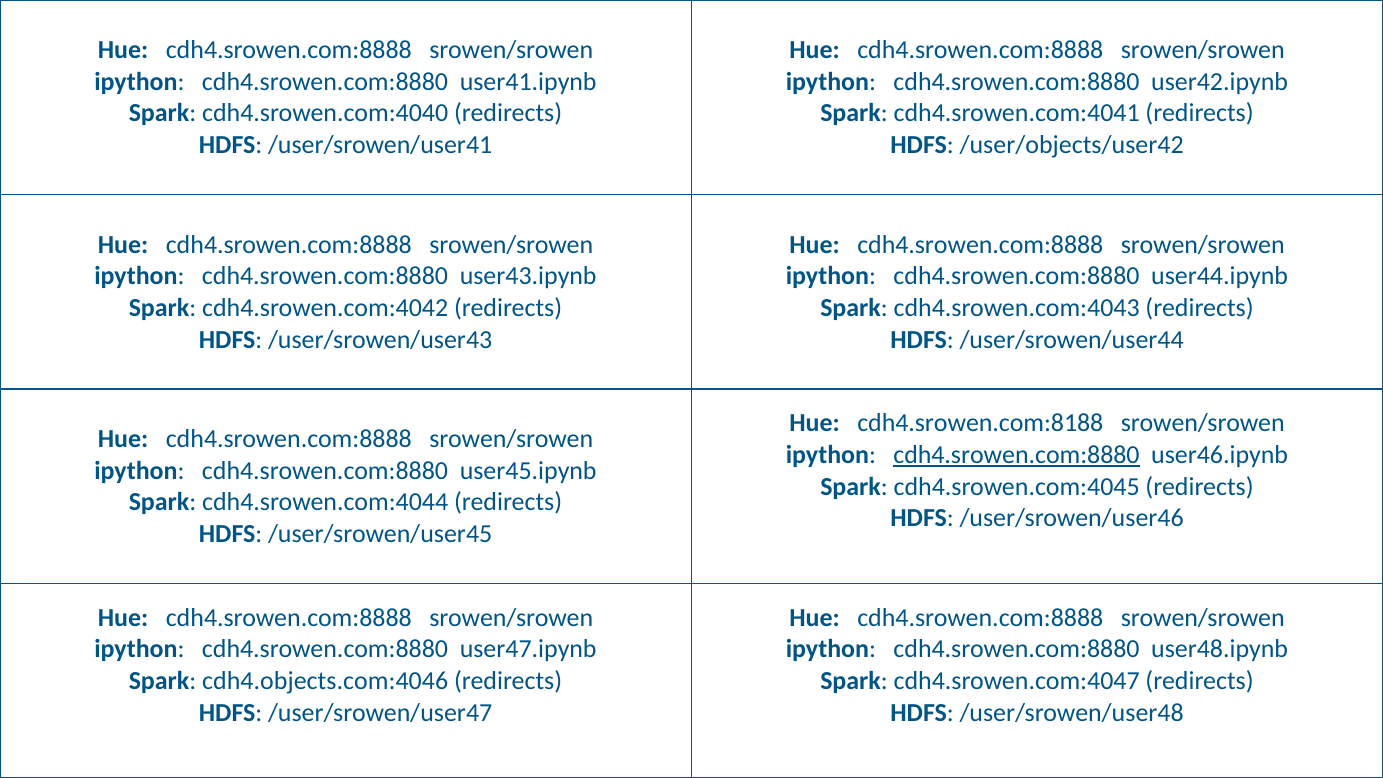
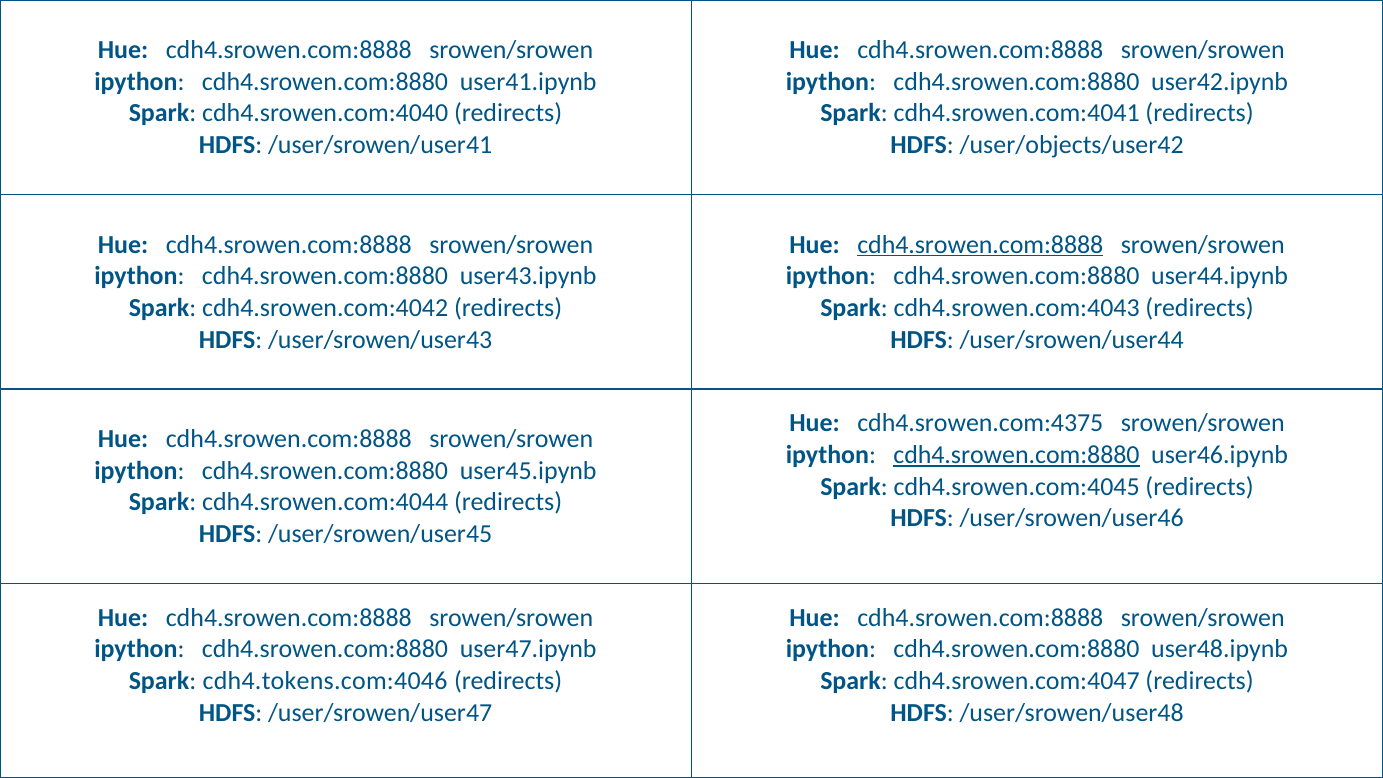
cdh4.srowen.com:8888 at (980, 245) underline: none -> present
cdh4.srowen.com:8188: cdh4.srowen.com:8188 -> cdh4.srowen.com:4375
cdh4.objects.com:4046: cdh4.objects.com:4046 -> cdh4.tokens.com:4046
